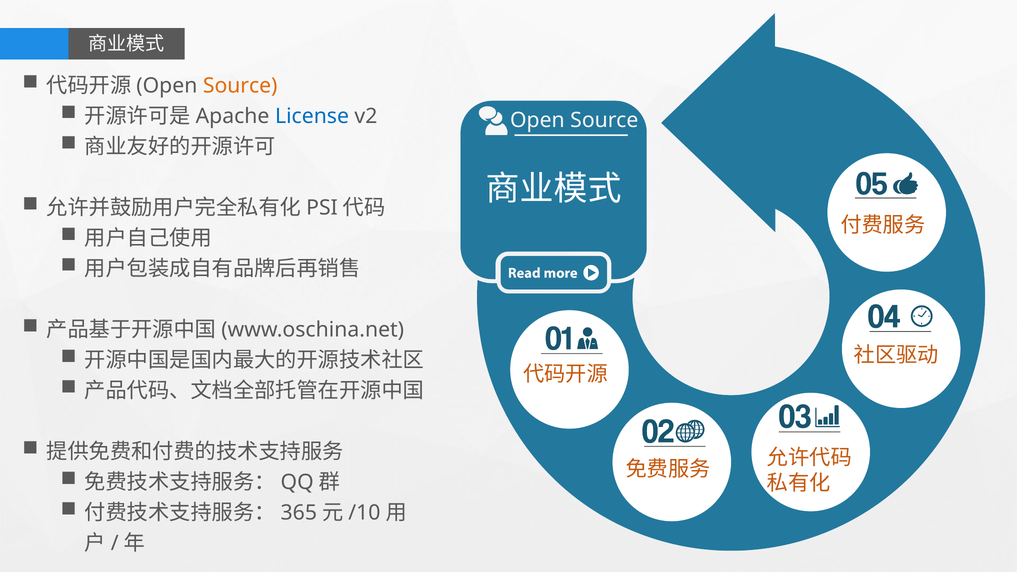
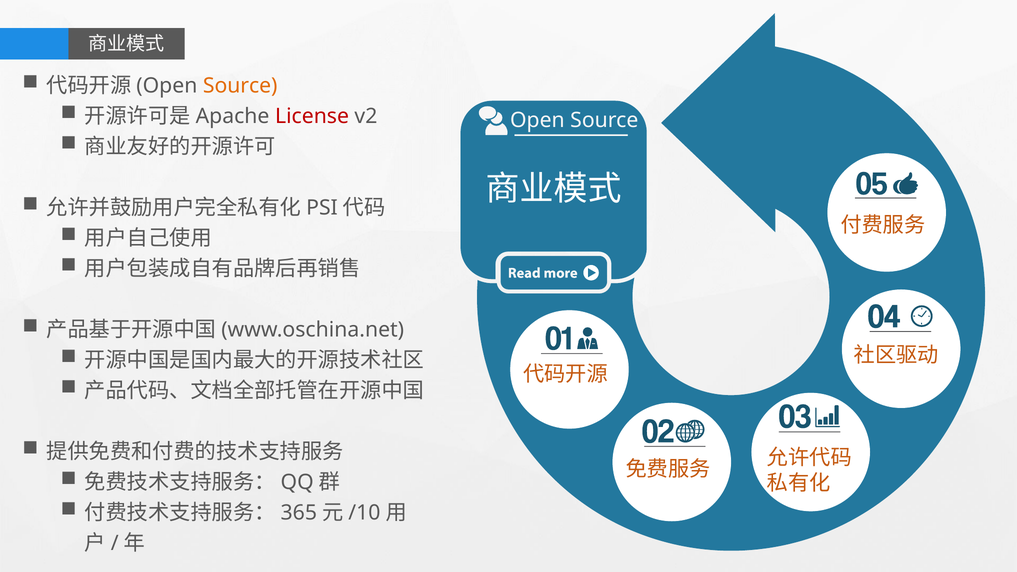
License colour: blue -> red
